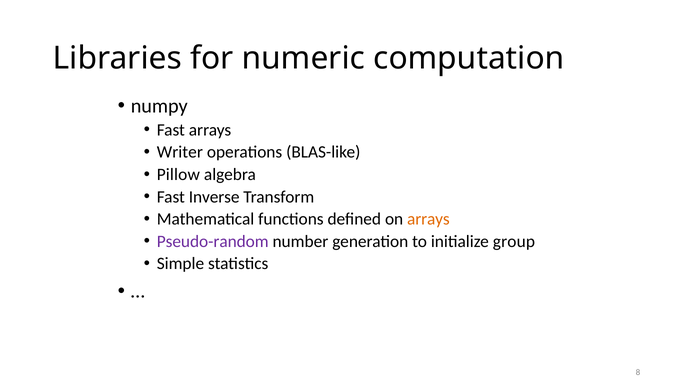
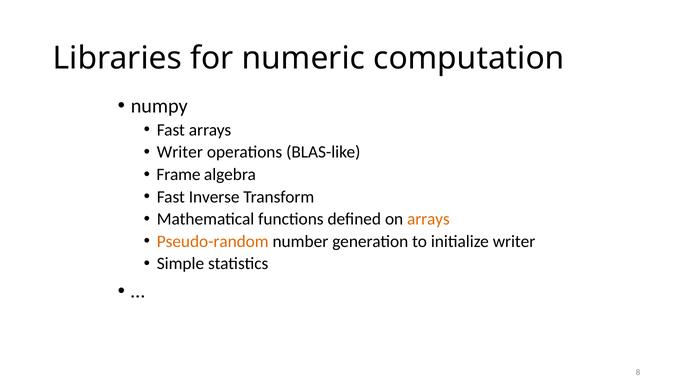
Pillow: Pillow -> Frame
Pseudo-random colour: purple -> orange
initialize group: group -> writer
